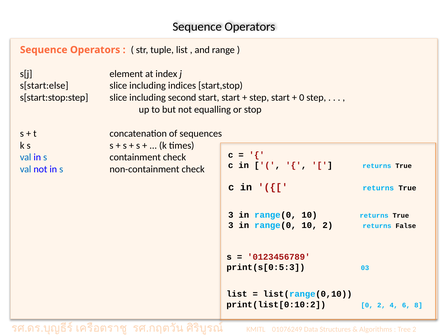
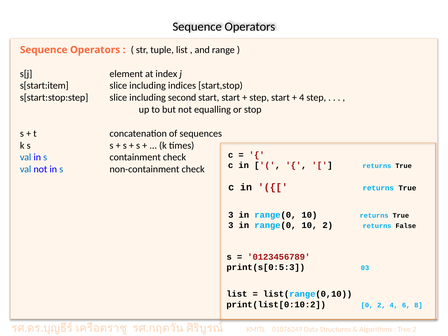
s[start:else: s[start:else -> s[start:item
0 at (302, 98): 0 -> 4
